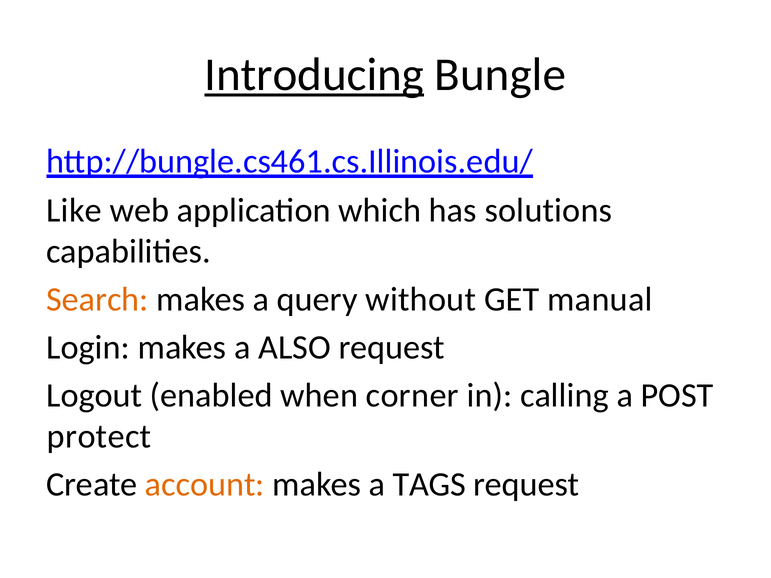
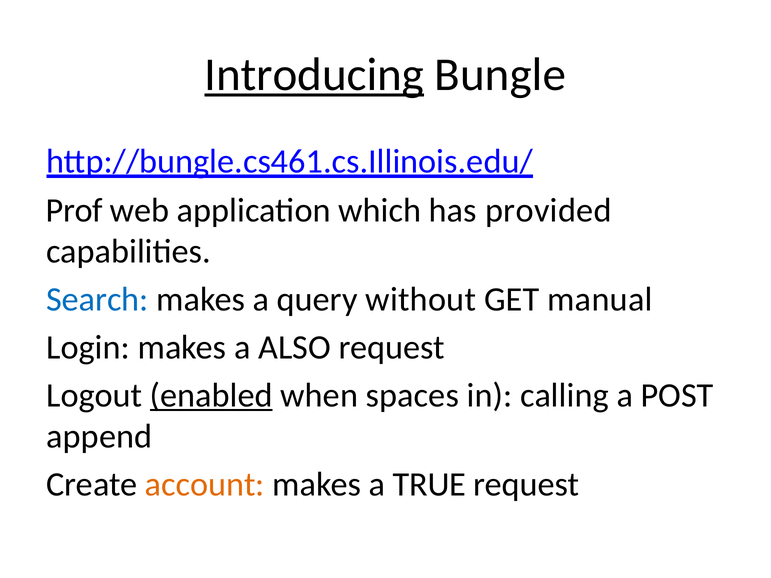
Like: Like -> Prof
solutions: solutions -> provided
Search colour: orange -> blue
enabled underline: none -> present
corner: corner -> spaces
protect: protect -> append
TAGS: TAGS -> TRUE
